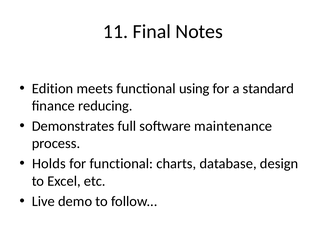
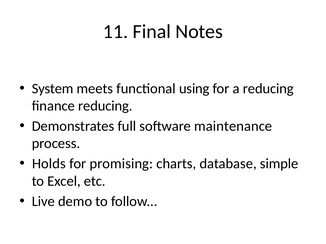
Edition: Edition -> System
a standard: standard -> reducing
for functional: functional -> promising
design: design -> simple
